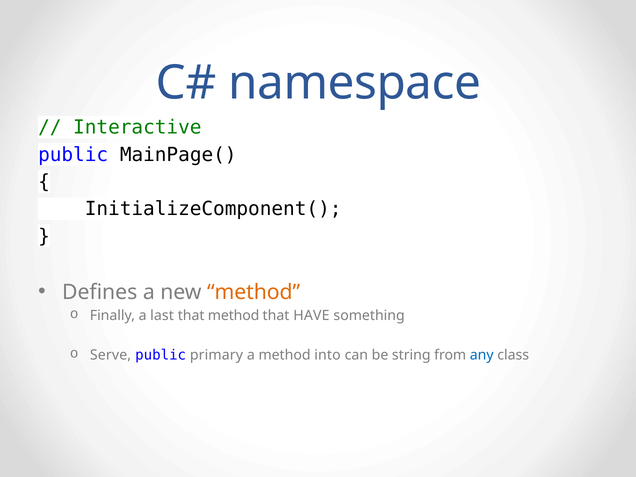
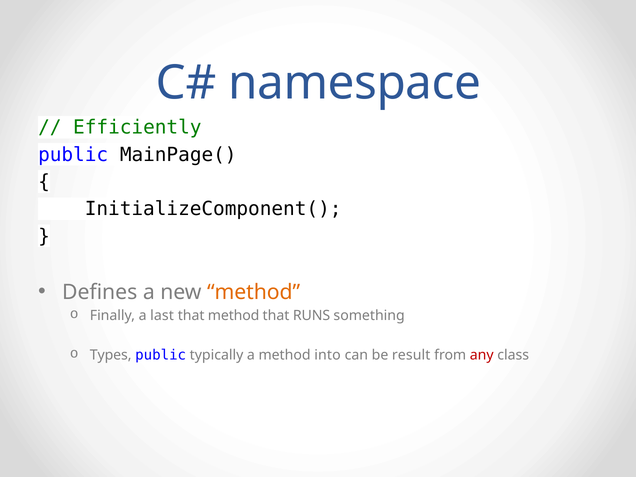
Interactive: Interactive -> Efficiently
HAVE: HAVE -> RUNS
Serve: Serve -> Types
primary: primary -> typically
string: string -> result
any colour: blue -> red
